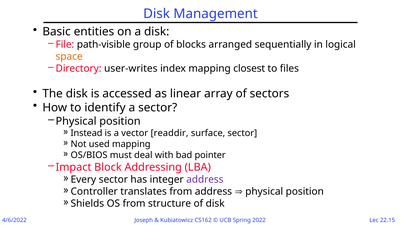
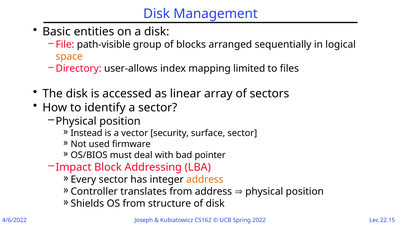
user-writes: user-writes -> user-allows
closest: closest -> limited
readdir: readdir -> security
used mapping: mapping -> firmware
address at (205, 180) colour: purple -> orange
